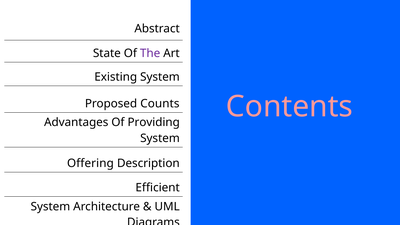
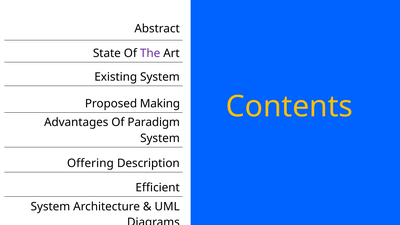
Contents colour: pink -> yellow
Counts: Counts -> Making
Providing: Providing -> Paradigm
